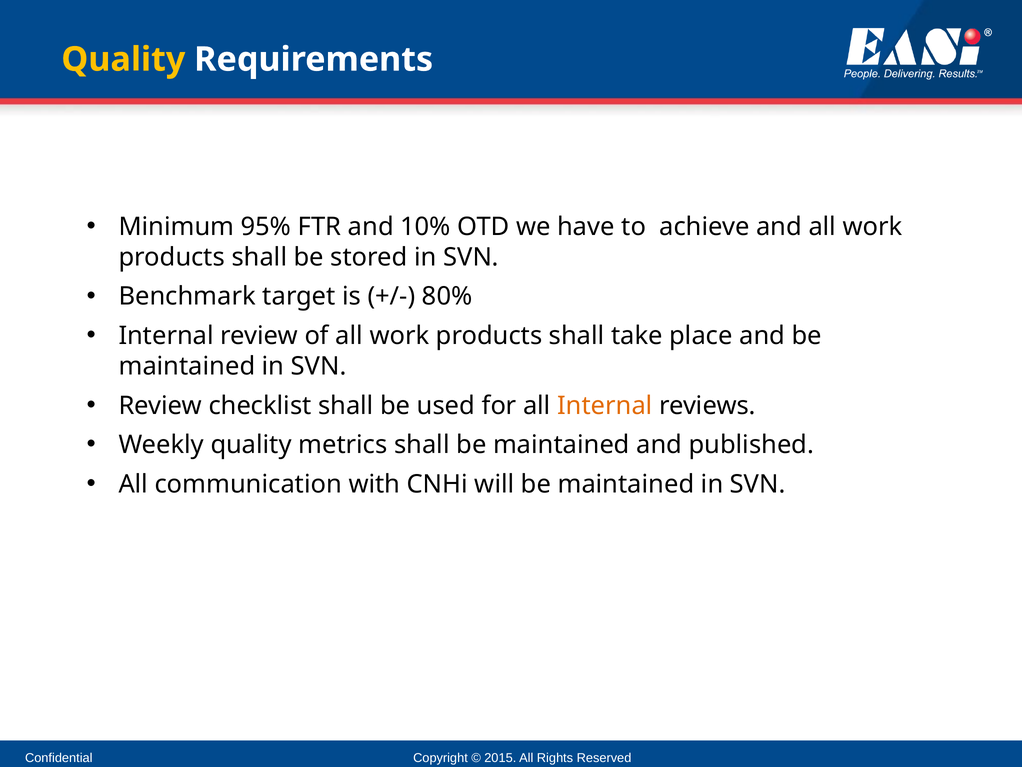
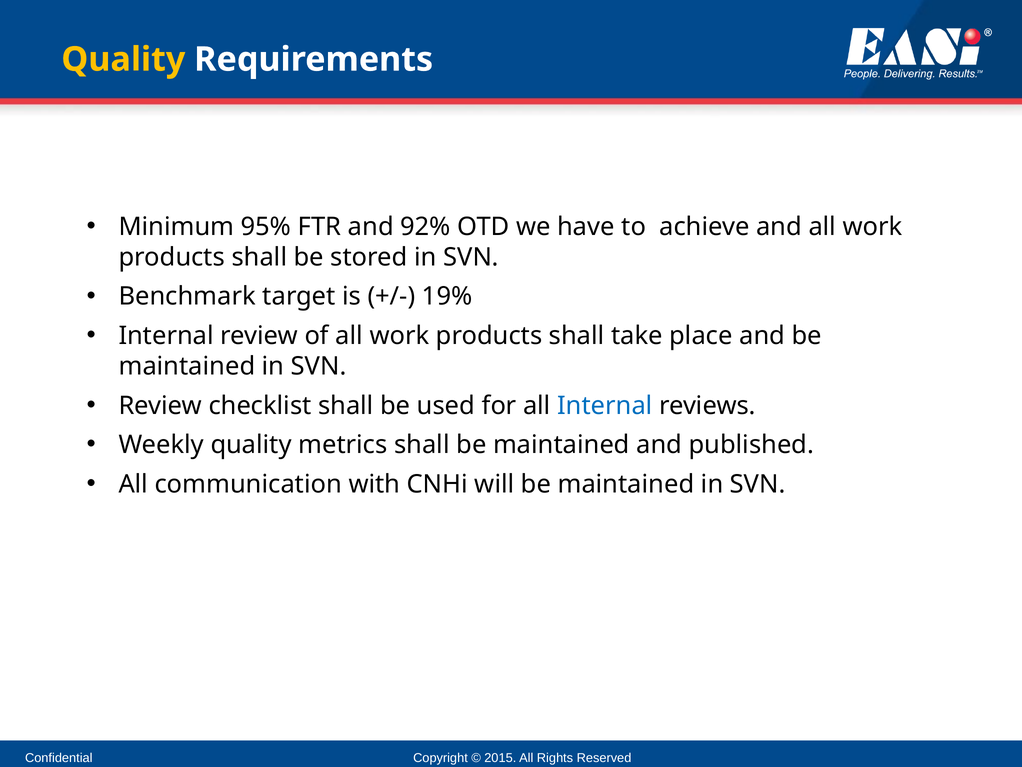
10%: 10% -> 92%
80%: 80% -> 19%
Internal at (605, 405) colour: orange -> blue
